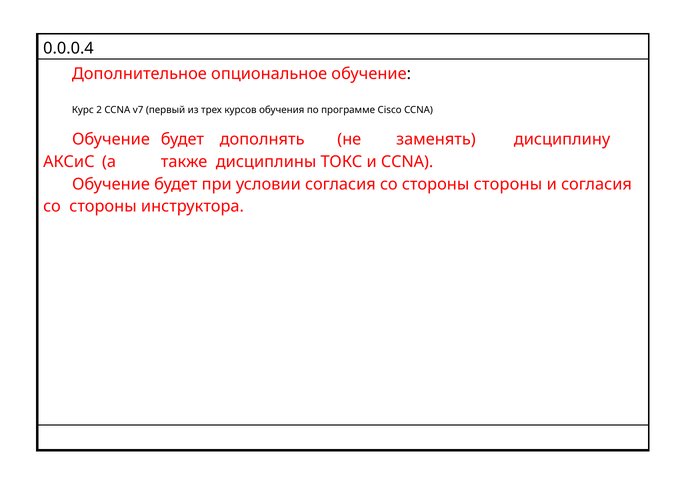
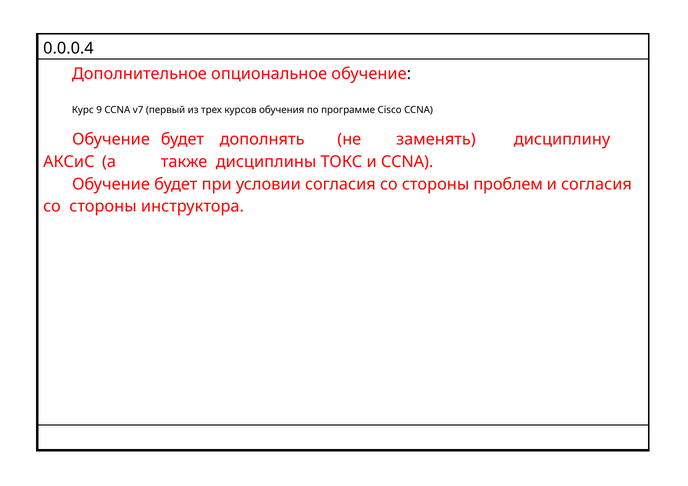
2: 2 -> 9
стороны стороны: стороны -> проблем
